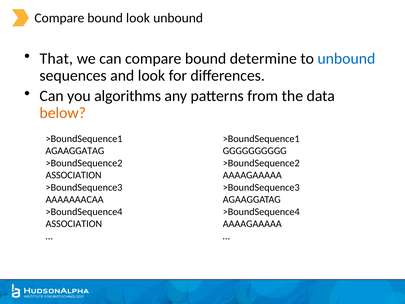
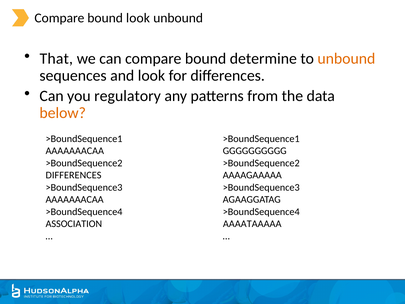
unbound at (346, 59) colour: blue -> orange
algorithms: algorithms -> regulatory
AGAAGGATAG at (75, 151): AGAAGGATAG -> AAAAAAACAA
ASSOCIATION at (74, 175): ASSOCIATION -> DIFFERENCES
AAAAGAAAAA at (252, 224): AAAAGAAAAA -> AAAATAAAAA
